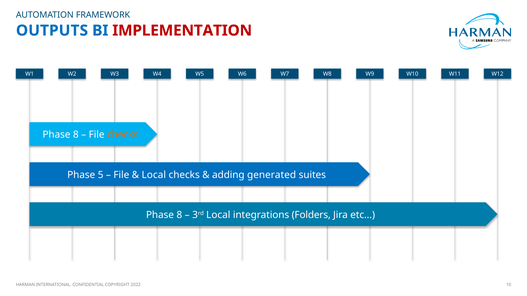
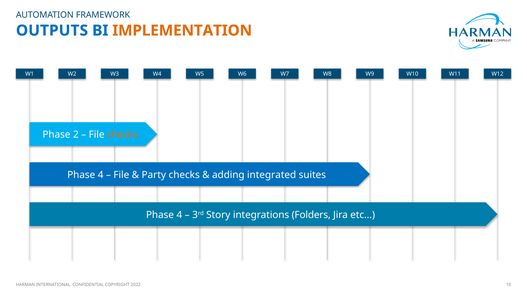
IMPLEMENTATION colour: red -> orange
8 at (76, 135): 8 -> 2
5 at (101, 175): 5 -> 4
Local at (154, 175): Local -> Party
generated: generated -> integrated
8 at (179, 215): 8 -> 4
3rd Local: Local -> Story
